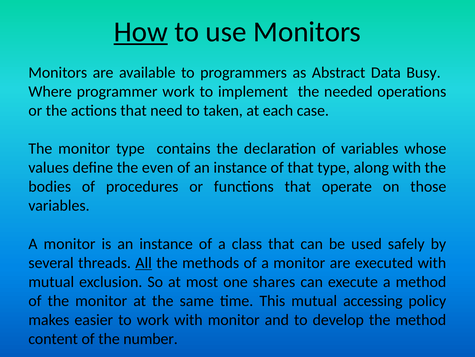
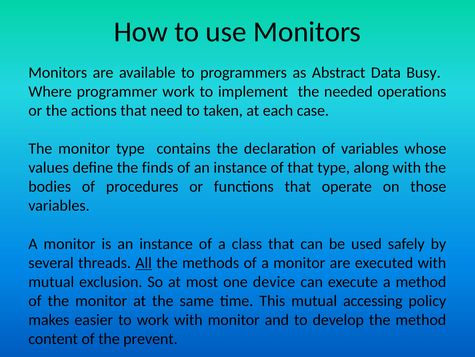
How underline: present -> none
even: even -> finds
shares: shares -> device
number: number -> prevent
